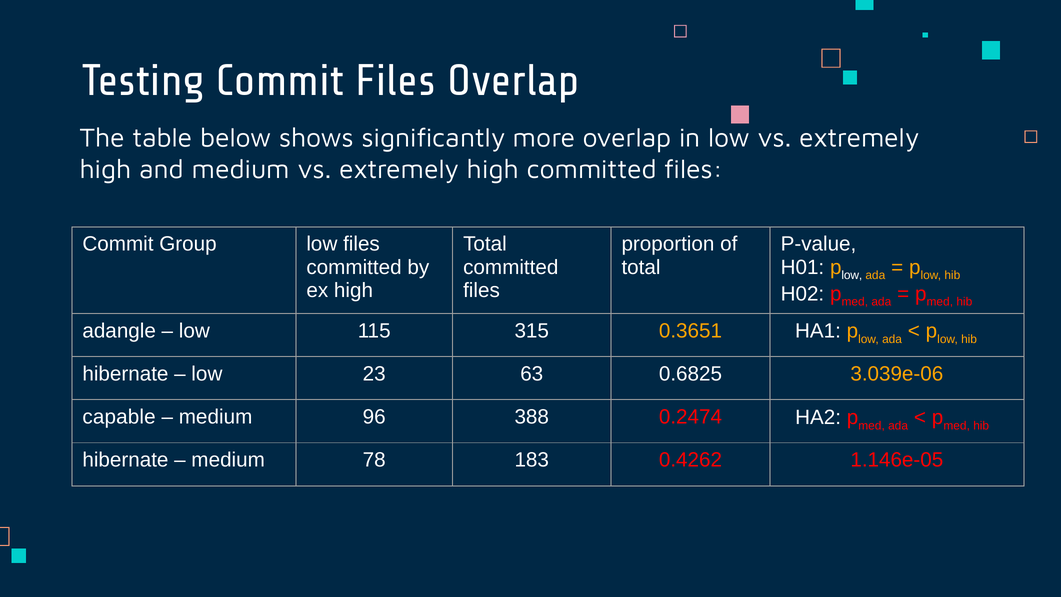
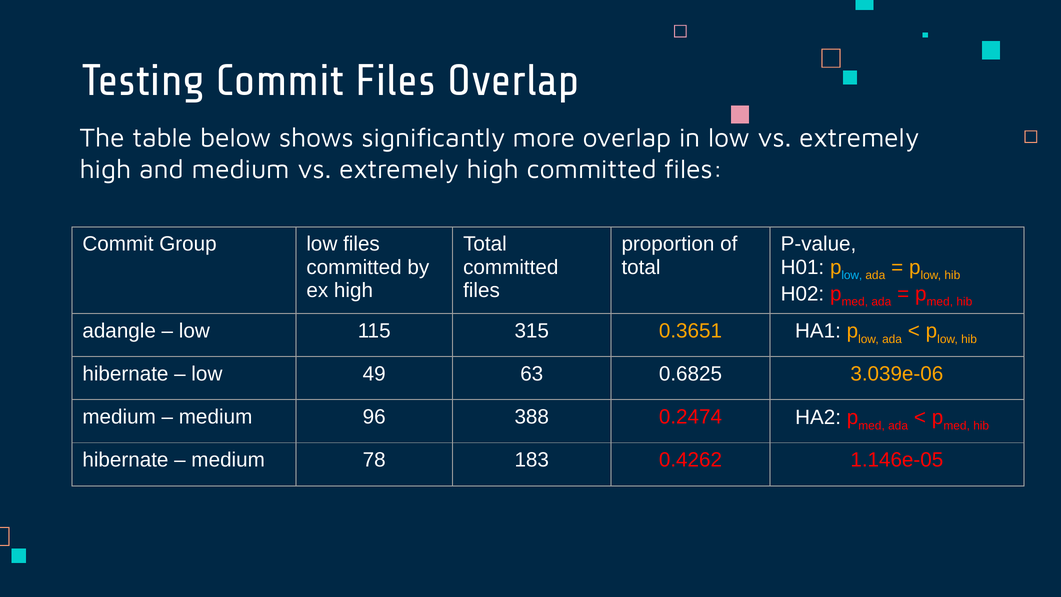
low at (852, 275) colour: white -> light blue
23: 23 -> 49
capable at (119, 417): capable -> medium
